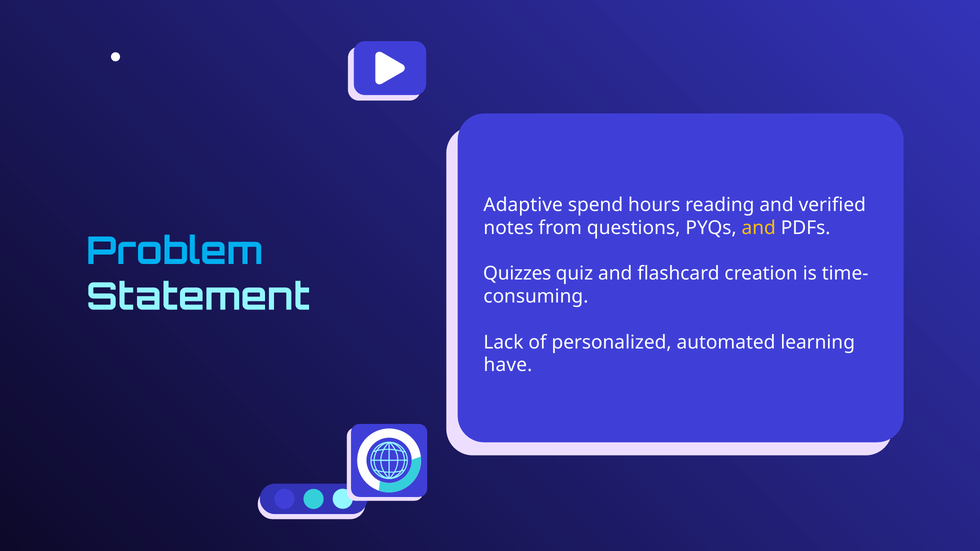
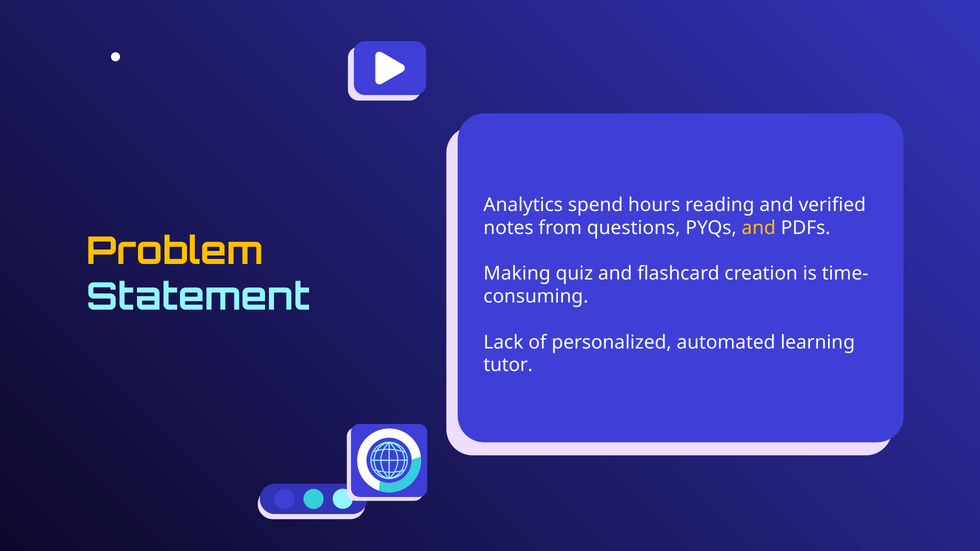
Adaptive: Adaptive -> Analytics
Problem colour: light blue -> yellow
Quizzes: Quizzes -> Making
have: have -> tutor
